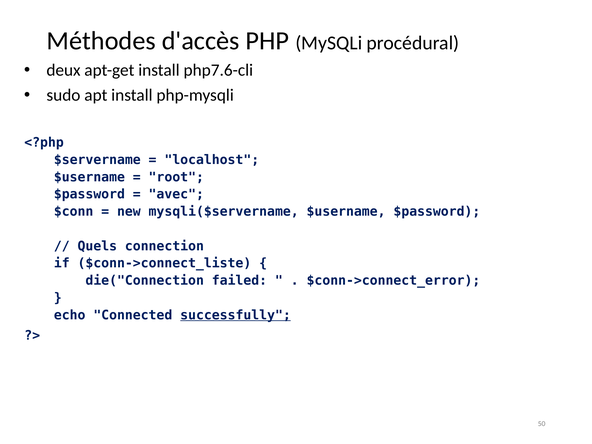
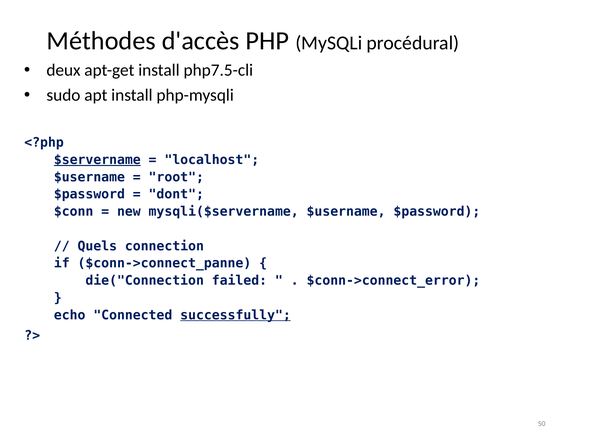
php7.6-cli: php7.6-cli -> php7.5-cli
$servername underline: none -> present
avec: avec -> dont
$conn->connect_liste: $conn->connect_liste -> $conn->connect_panne
